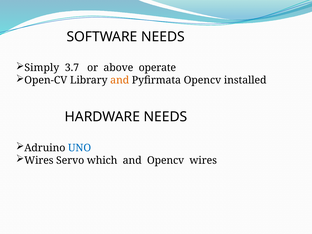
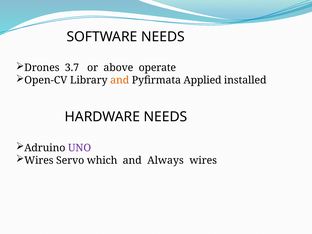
Simply: Simply -> Drones
Pyfirmata Opencv: Opencv -> Applied
UNO colour: blue -> purple
and Opencv: Opencv -> Always
